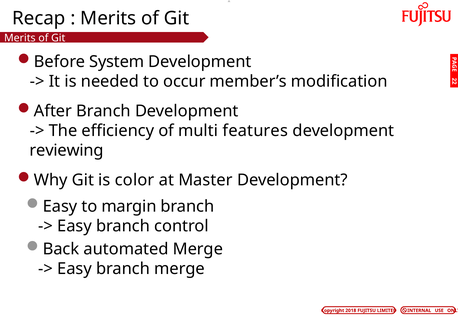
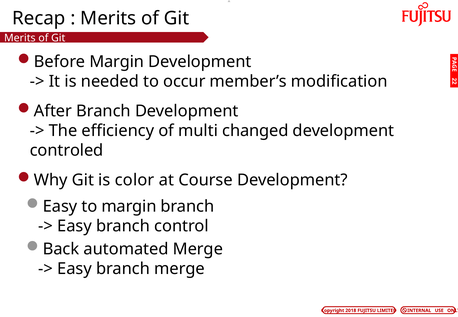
Before System: System -> Margin
features: features -> changed
reviewing: reviewing -> controled
Master: Master -> Course
